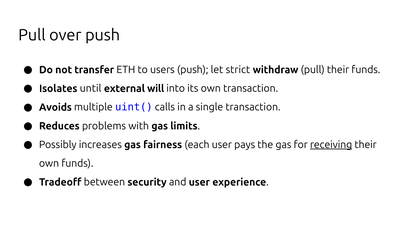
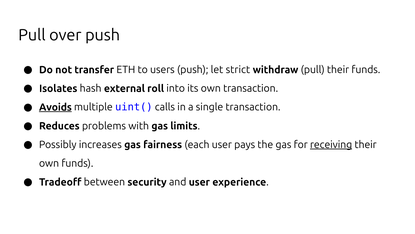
until: until -> hash
will: will -> roll
Avoids underline: none -> present
